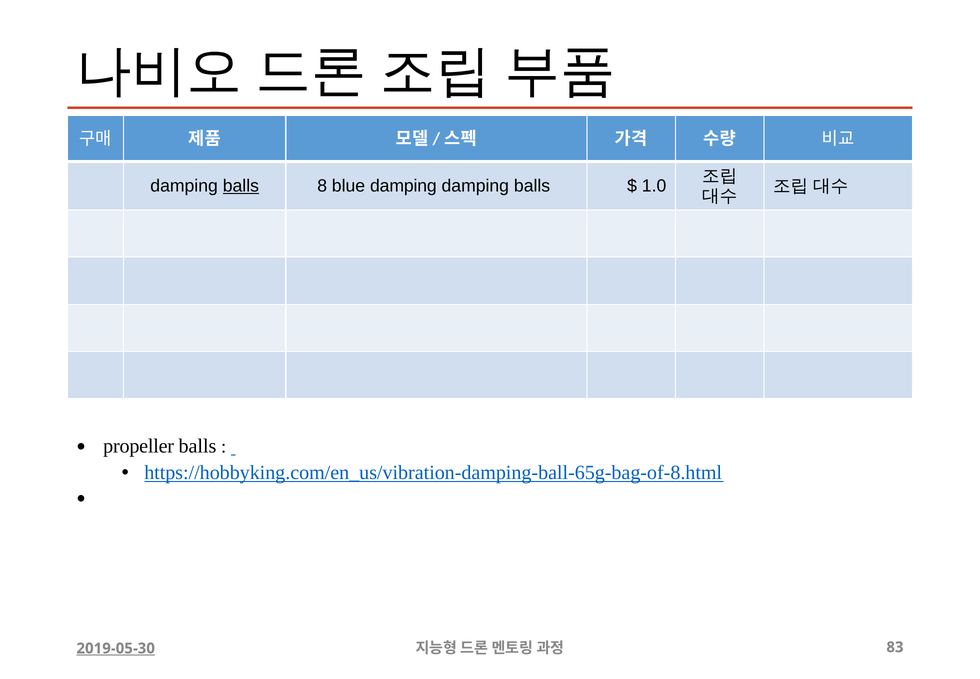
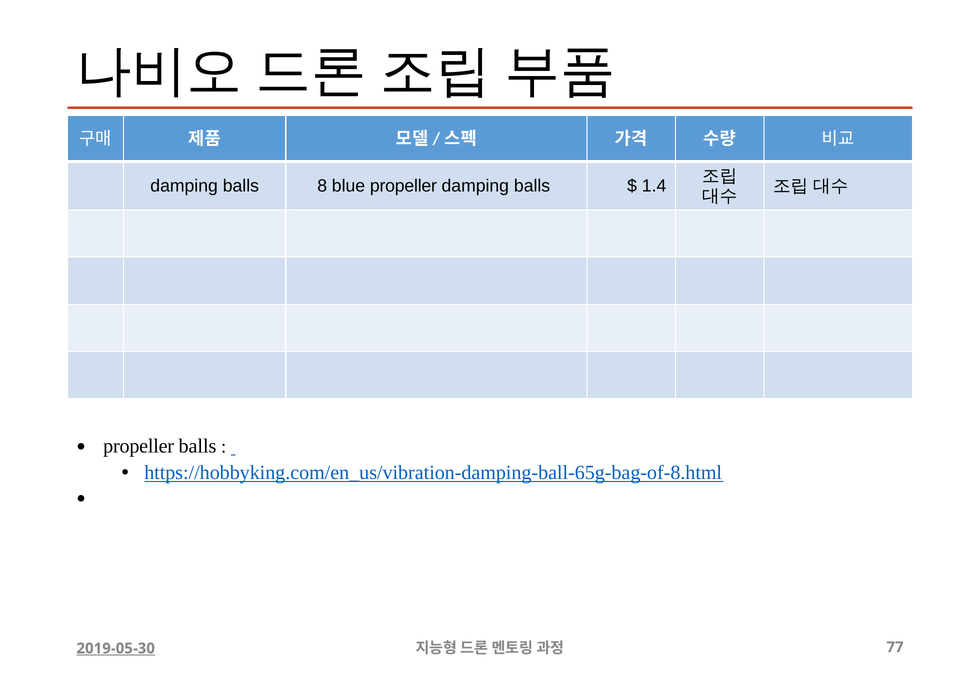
balls at (241, 186) underline: present -> none
blue damping: damping -> propeller
1.0: 1.0 -> 1.4
83: 83 -> 77
